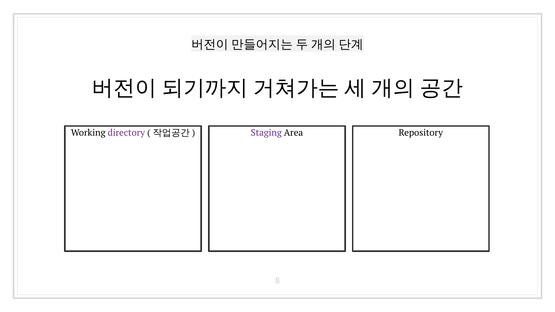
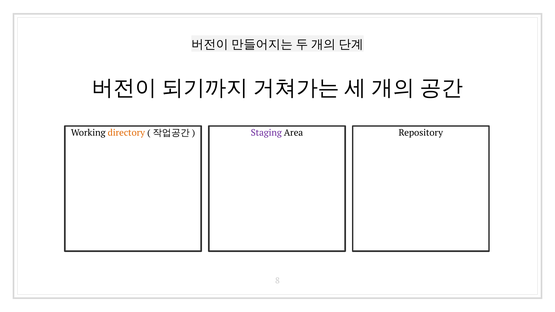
directory colour: purple -> orange
